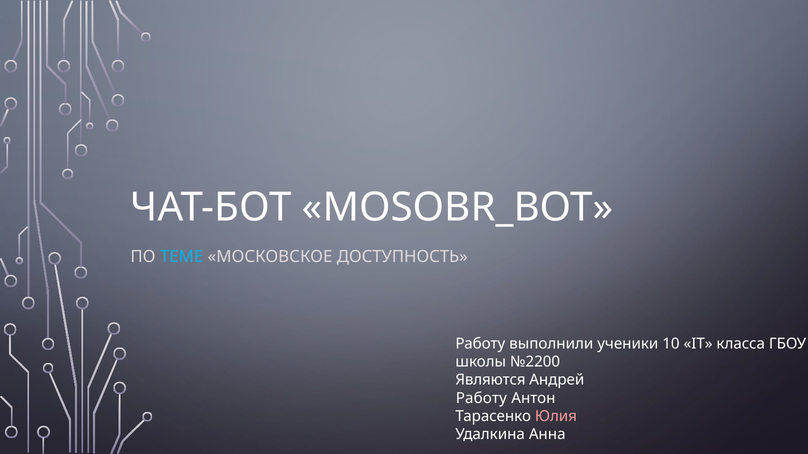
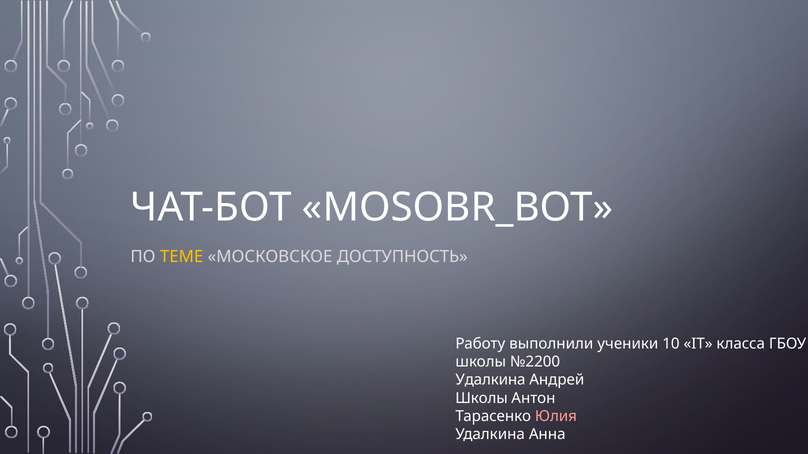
ТЕМЕ colour: light blue -> yellow
Являются at (491, 380): Являются -> Удалкина
Работу at (481, 398): Работу -> Школы
